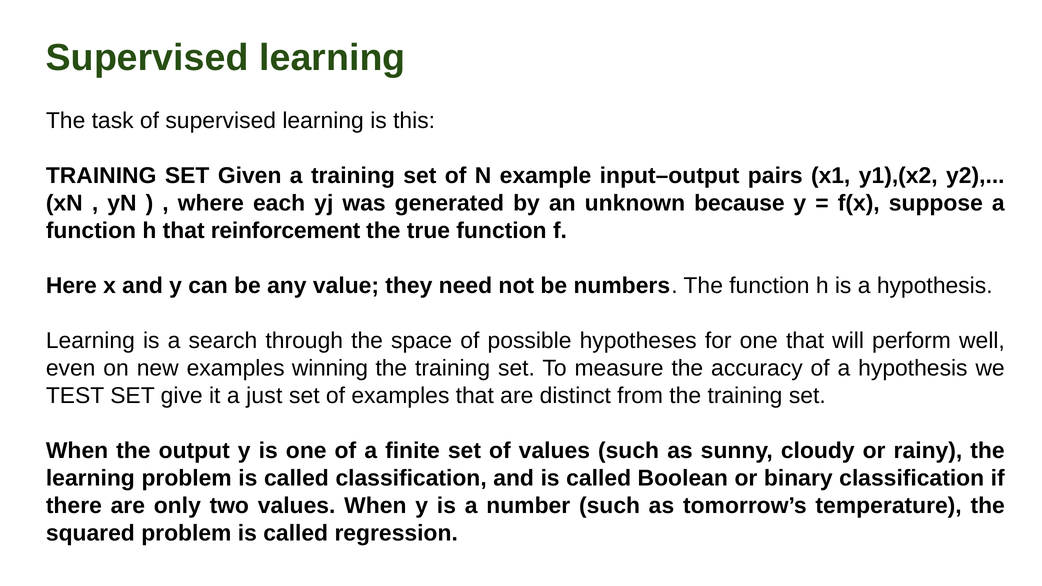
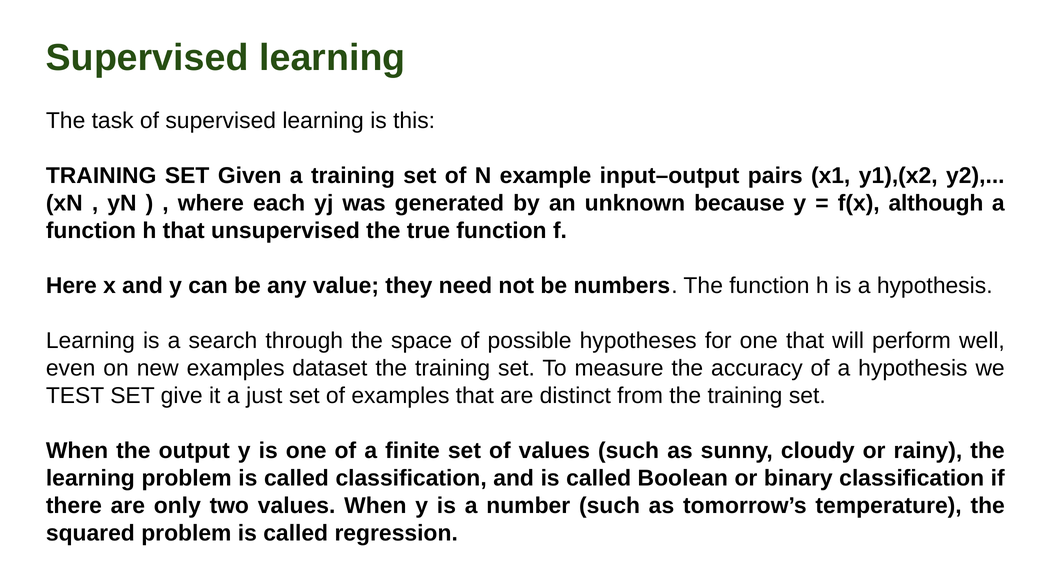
suppose: suppose -> although
reinforcement: reinforcement -> unsupervised
winning: winning -> dataset
